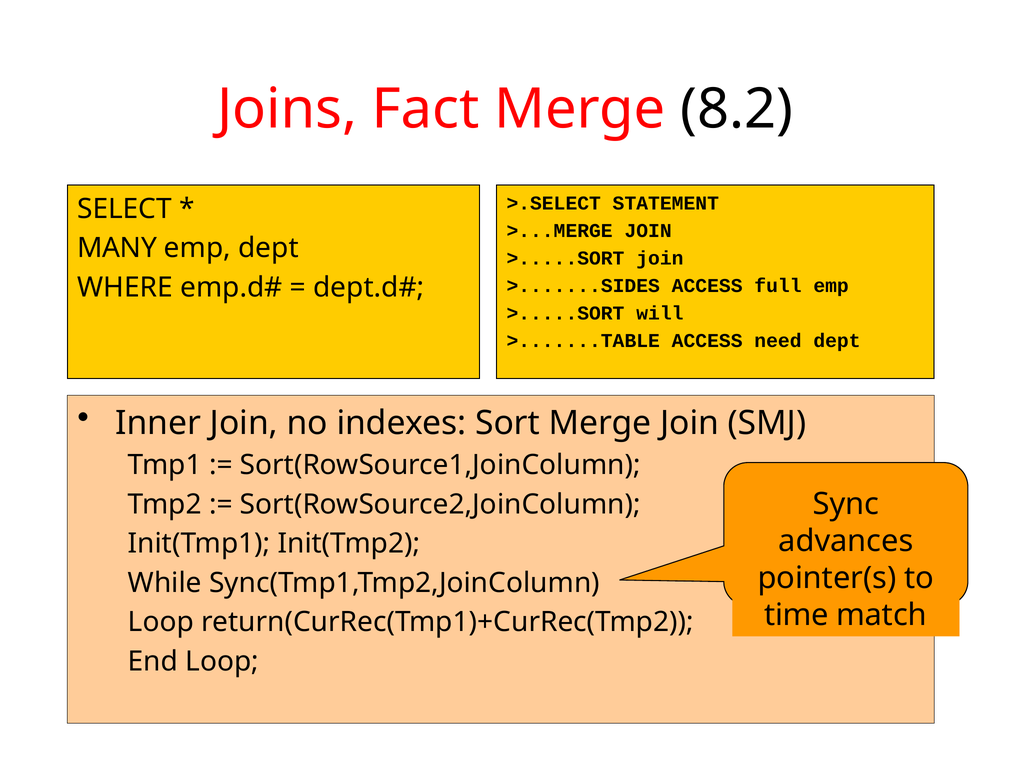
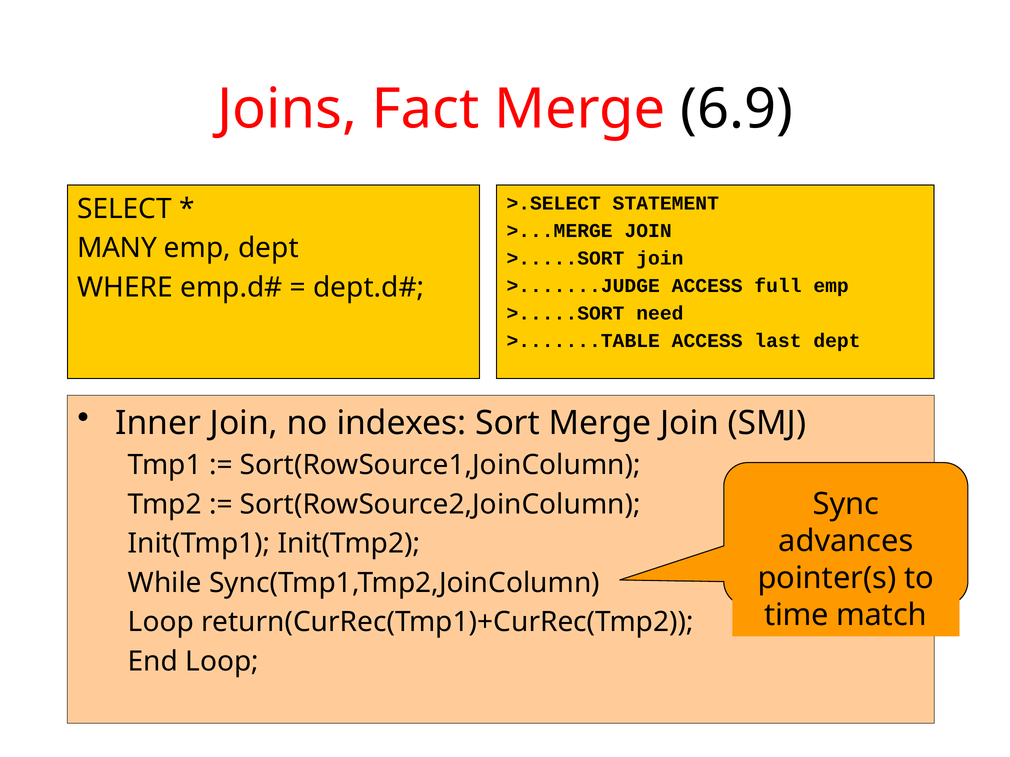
8.2: 8.2 -> 6.9
>.......SIDES: >.......SIDES -> >.......JUDGE
will: will -> need
need: need -> last
